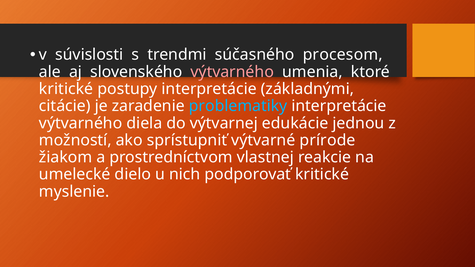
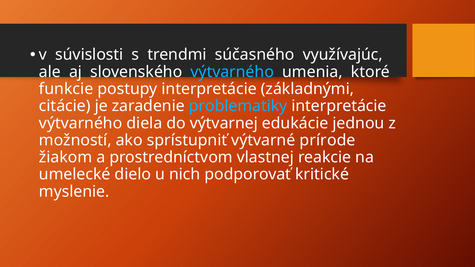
procesom: procesom -> využívajúc
výtvarného at (232, 72) colour: pink -> light blue
kritické at (66, 89): kritické -> funkcie
